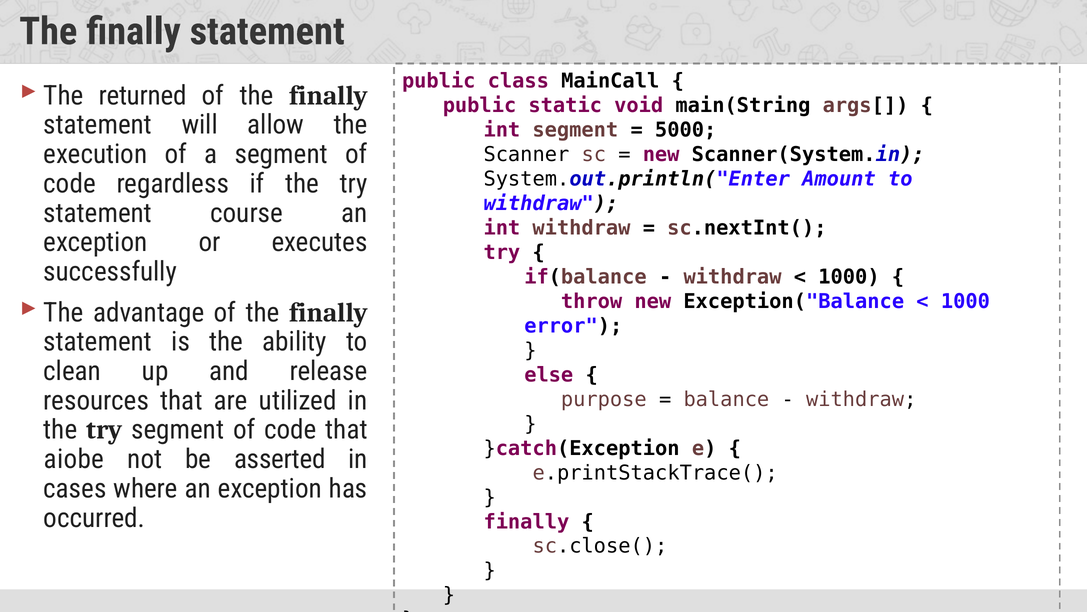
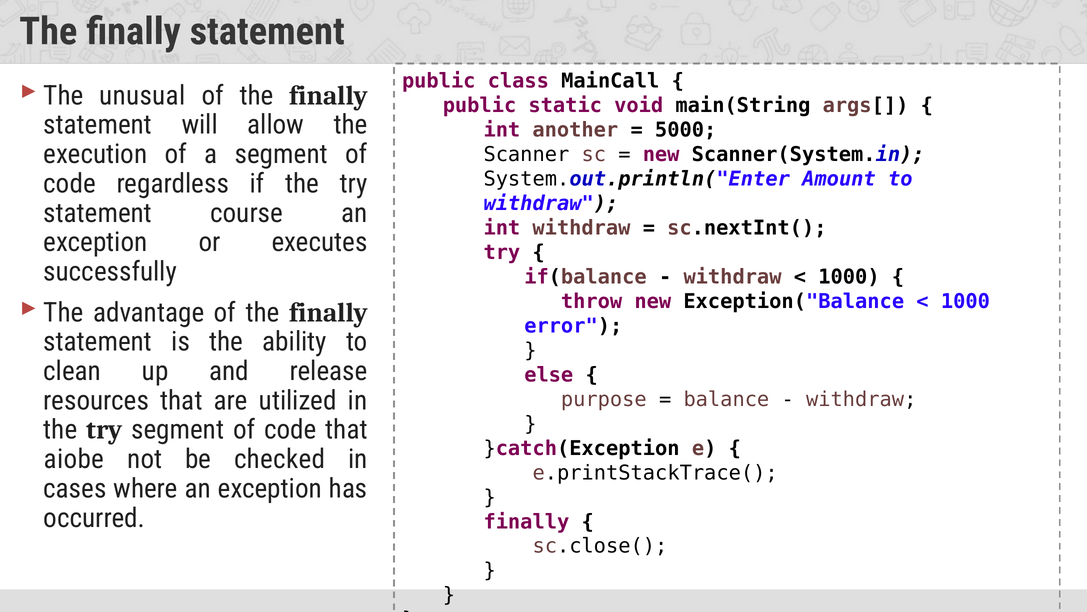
returned: returned -> unusual
int segment: segment -> another
asserted: asserted -> checked
